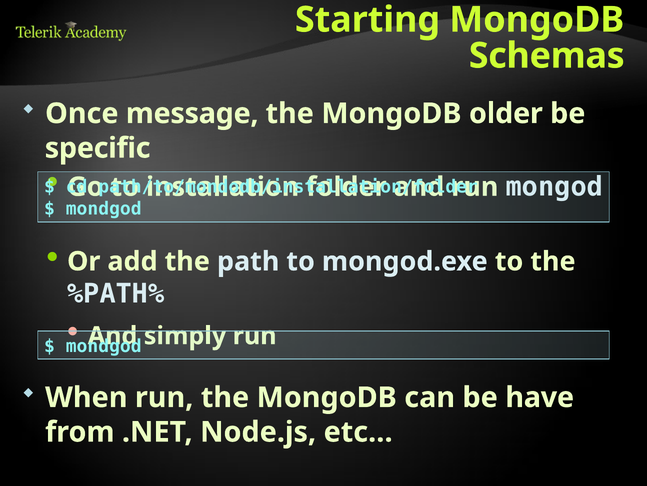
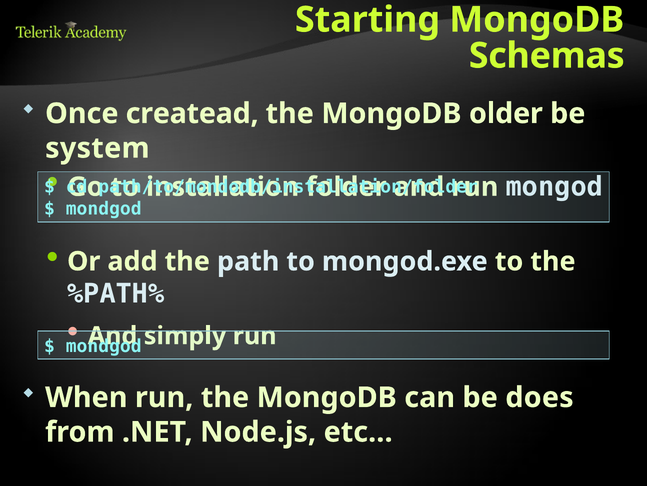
message: message -> createad
specific: specific -> system
have: have -> does
